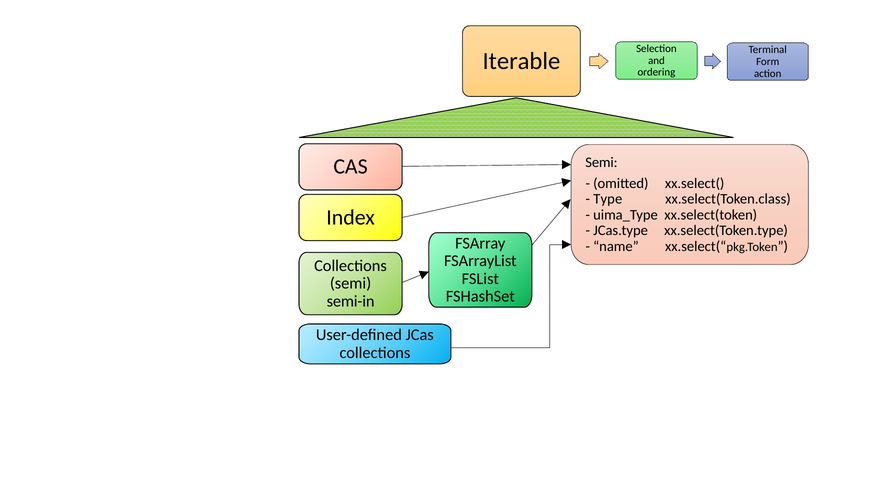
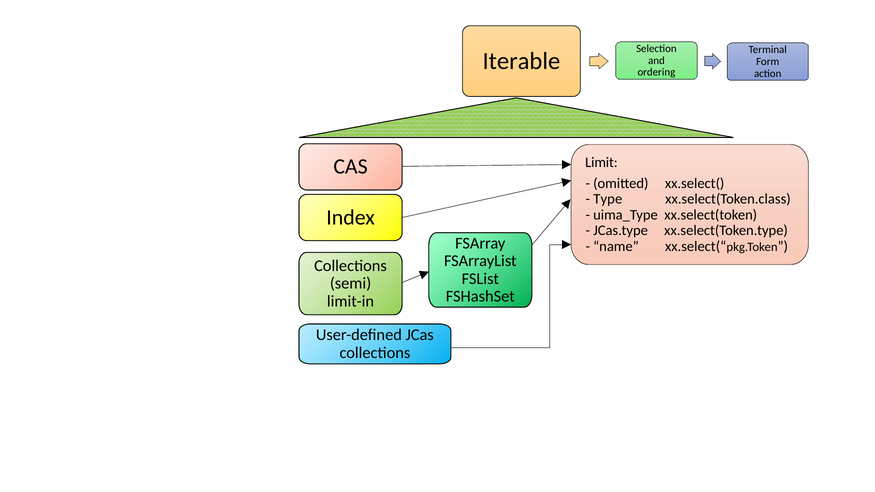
Semi at (601, 163): Semi -> Limit
semi-in: semi-in -> limit-in
